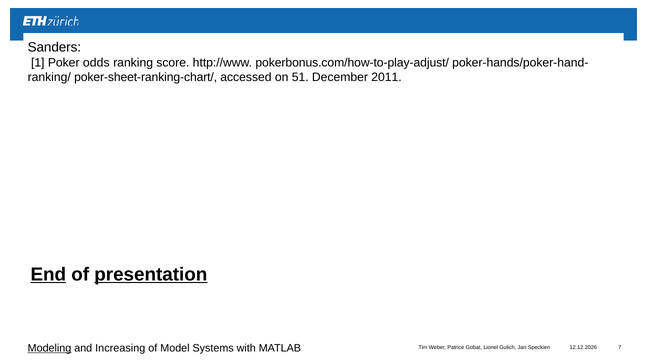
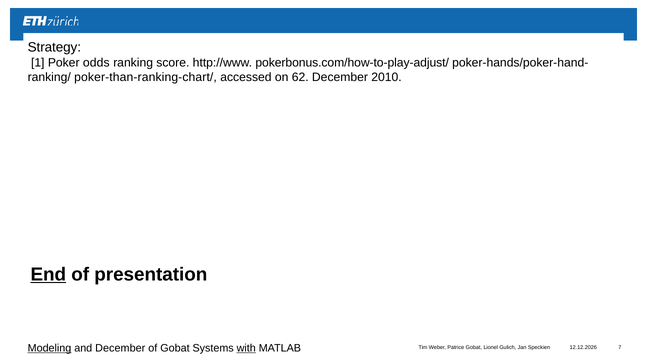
Sanders: Sanders -> Strategy
poker-sheet-ranking-chart/: poker-sheet-ranking-chart/ -> poker-than-ranking-chart/
51: 51 -> 62
2011: 2011 -> 2010
presentation underline: present -> none
and Increasing: Increasing -> December
of Model: Model -> Gobat
with underline: none -> present
